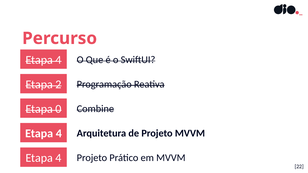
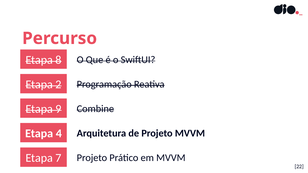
4 at (58, 60): 4 -> 8
0: 0 -> 9
4 at (59, 158): 4 -> 7
